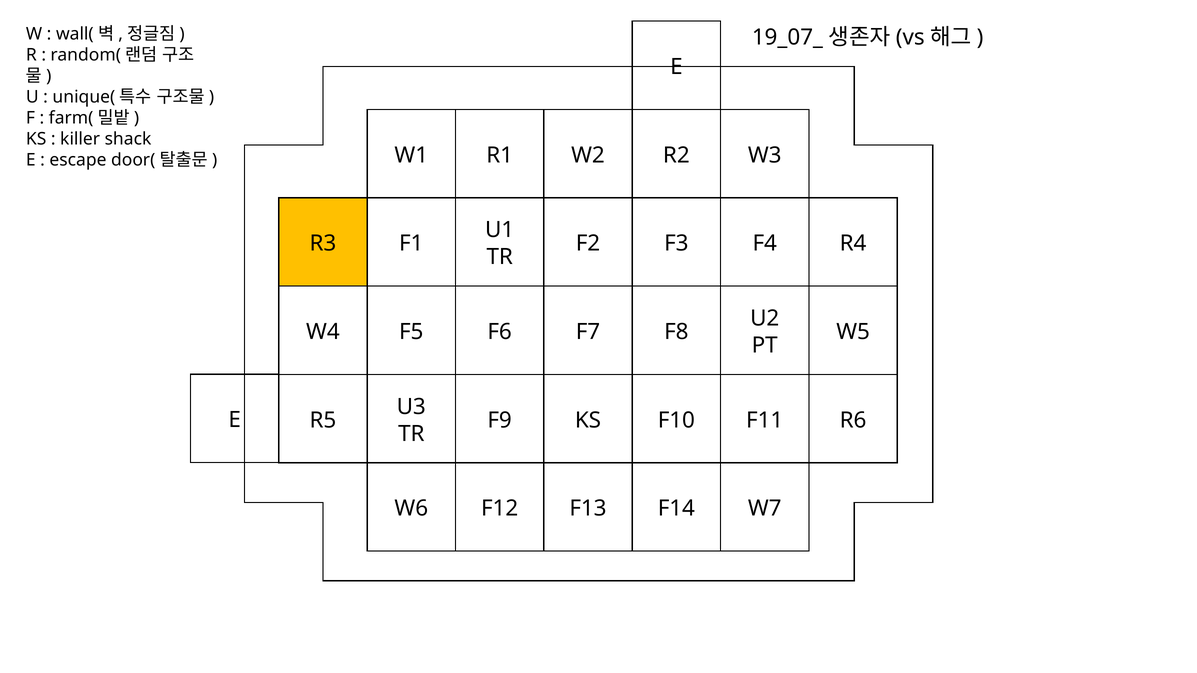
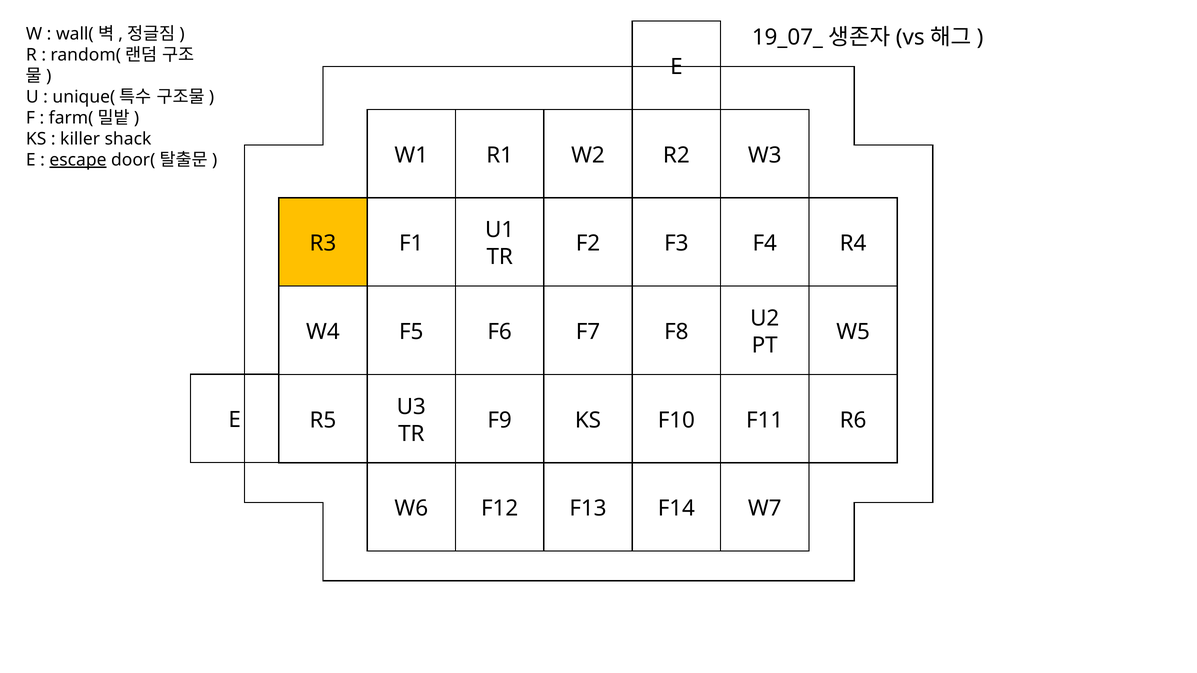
escape underline: none -> present
